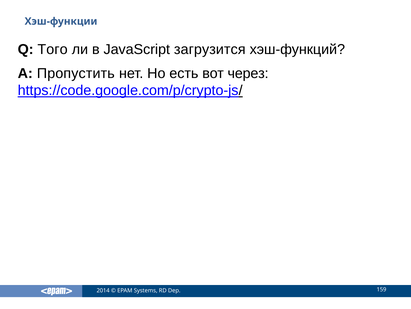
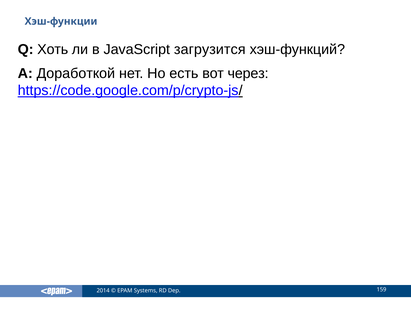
Того: Того -> Хоть
Пропустить: Пропустить -> Доработкой
